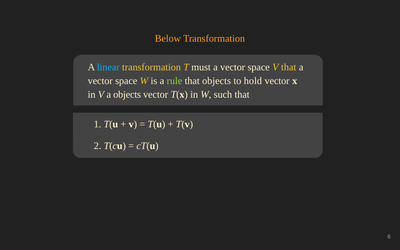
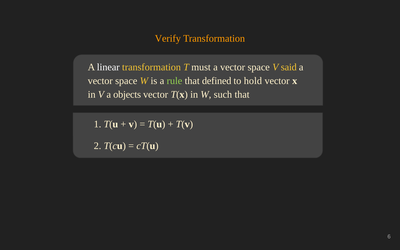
Below: Below -> Verify
linear colour: light blue -> white
V that: that -> said
that objects: objects -> defined
